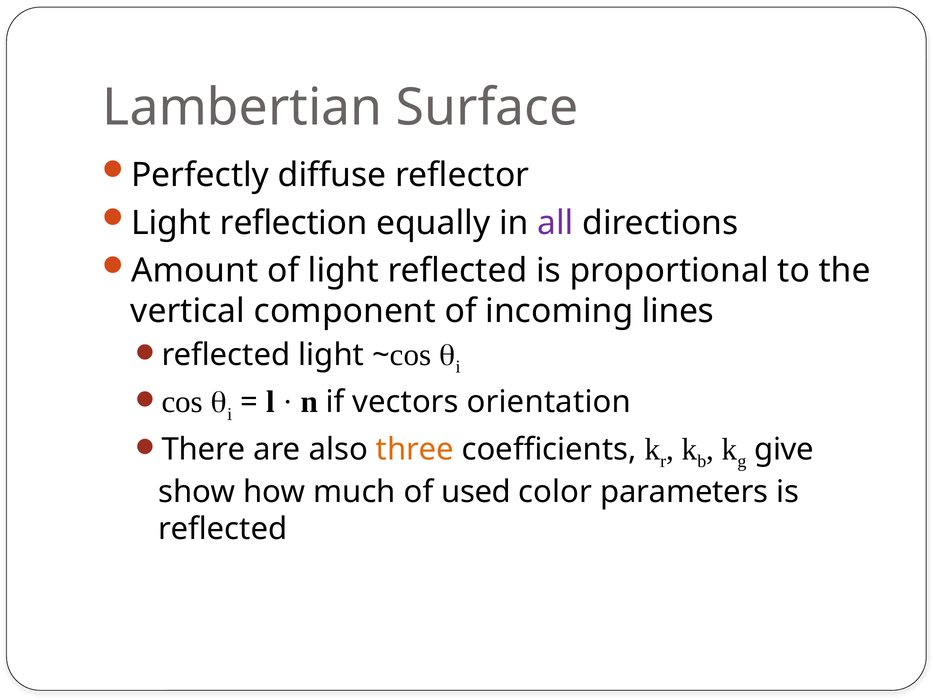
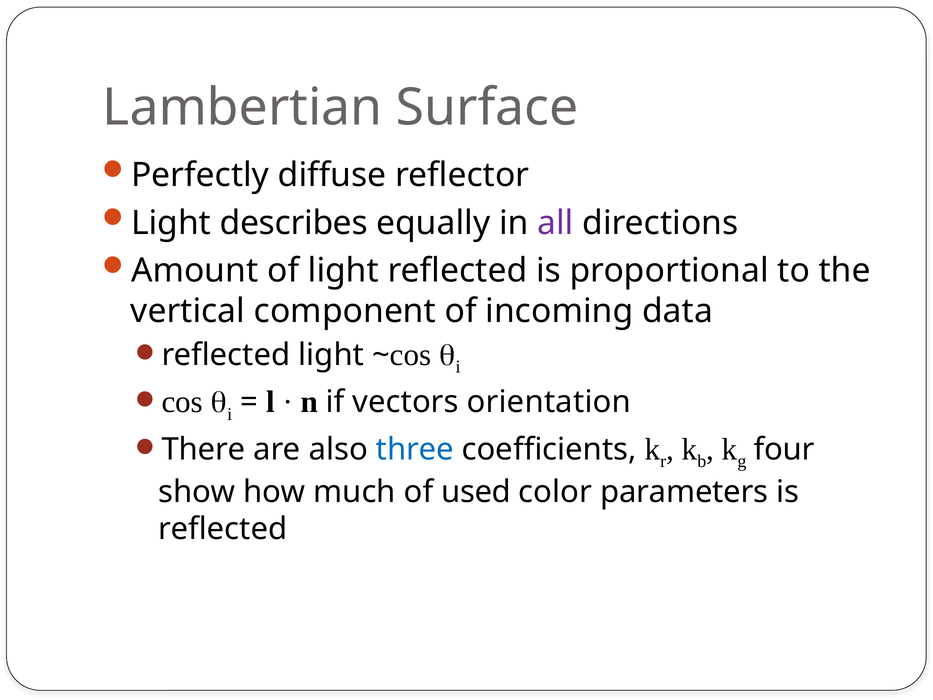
reflection: reflection -> describes
lines: lines -> data
three colour: orange -> blue
give: give -> four
